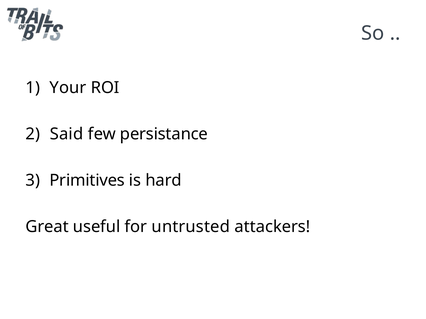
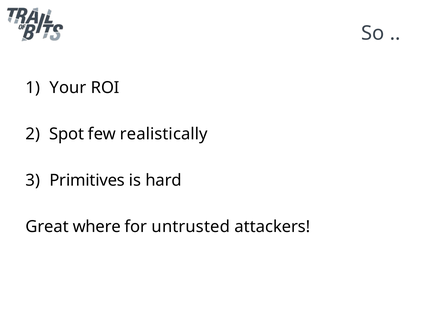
Said: Said -> Spot
persistance: persistance -> realistically
useful: useful -> where
